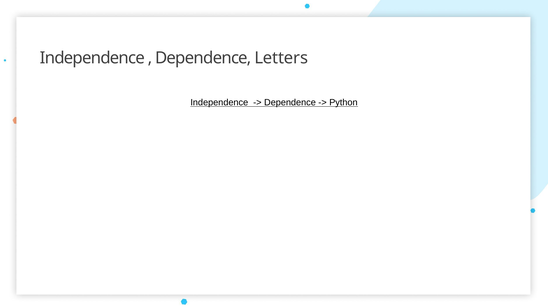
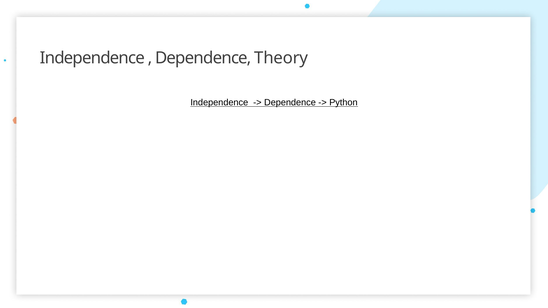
Letters: Letters -> Theory
